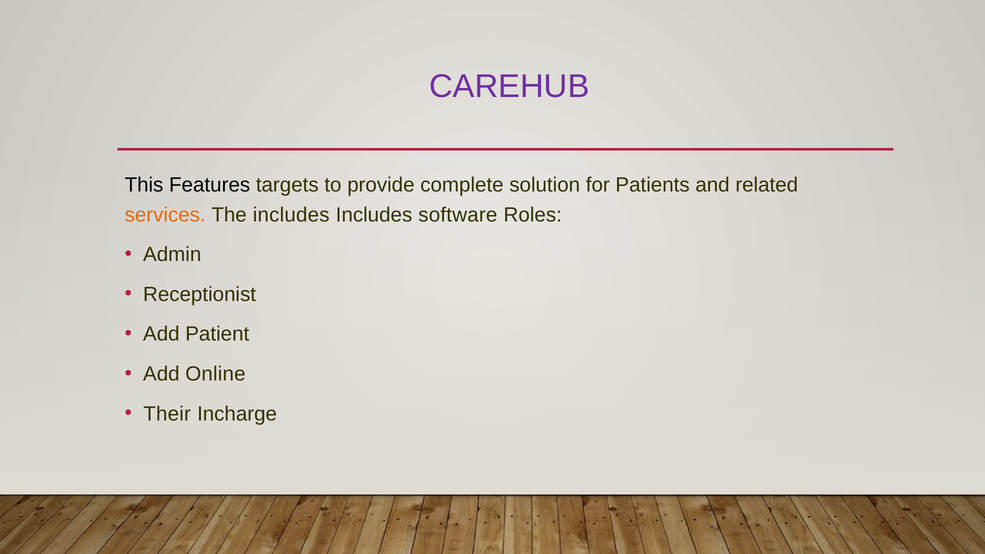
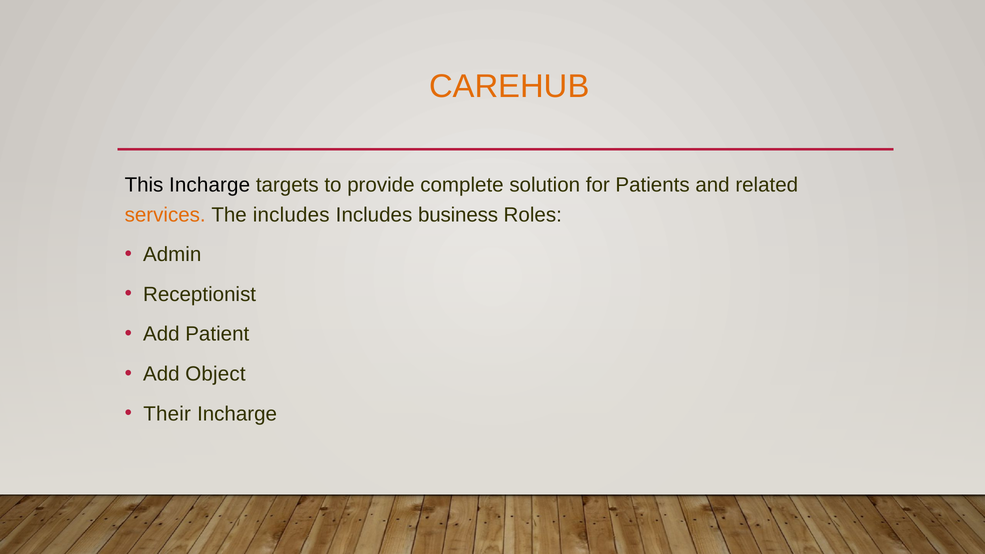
CAREHUB colour: purple -> orange
This Features: Features -> Incharge
software: software -> business
Online: Online -> Object
